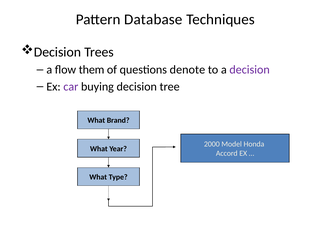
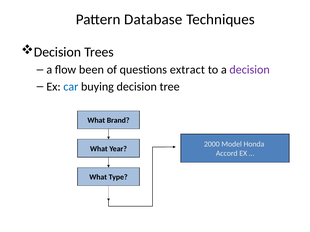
them: them -> been
denote: denote -> extract
car colour: purple -> blue
